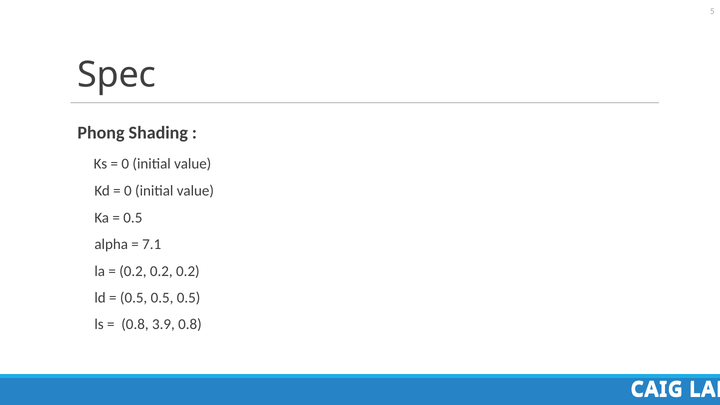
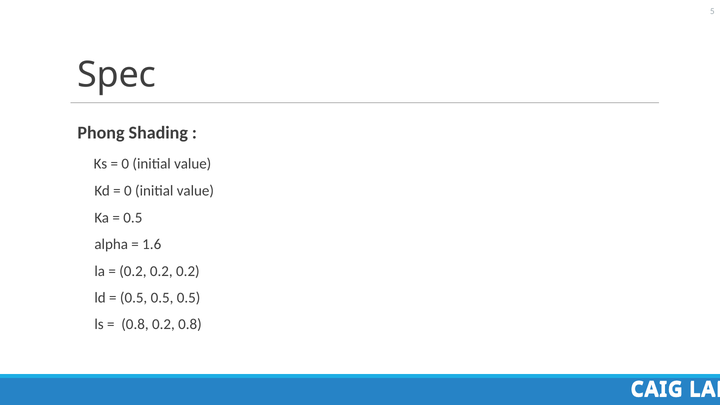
7.1: 7.1 -> 1.6
0.8 3.9: 3.9 -> 0.2
